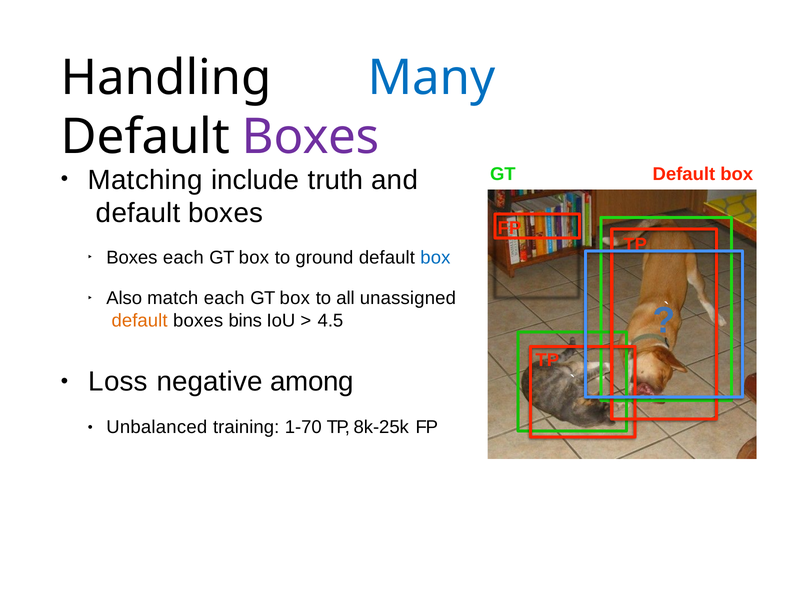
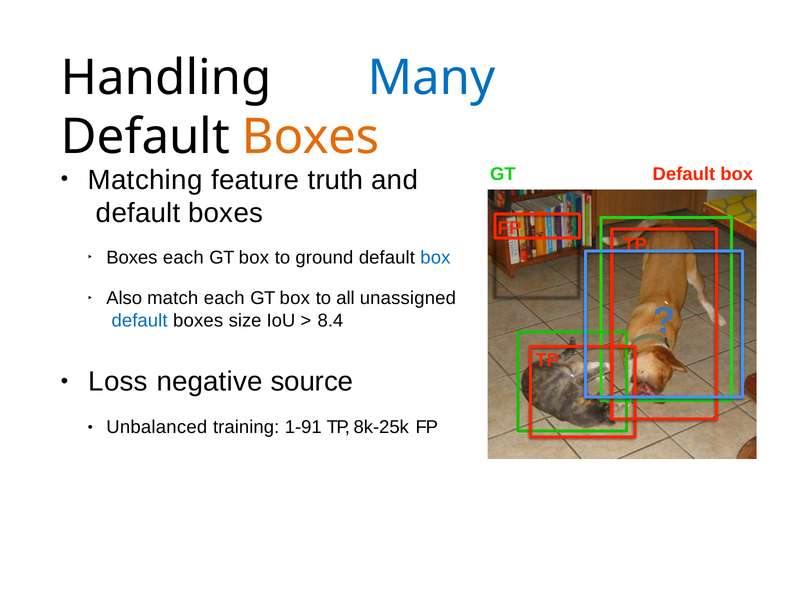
Boxes at (311, 137) colour: purple -> orange
include: include -> feature
default at (140, 320) colour: orange -> blue
bins: bins -> size
4.5: 4.5 -> 8.4
among: among -> source
1-70: 1-70 -> 1-91
